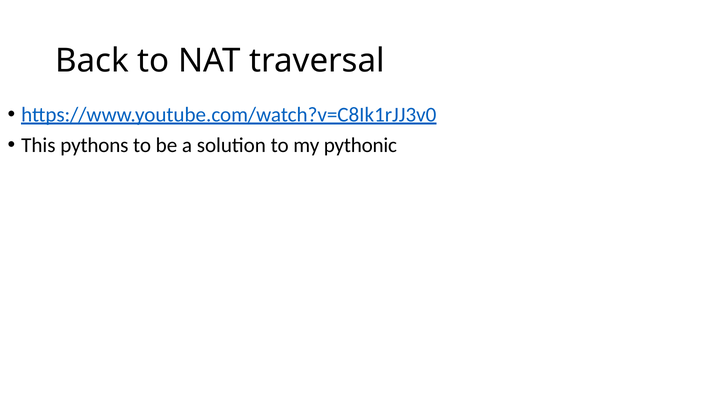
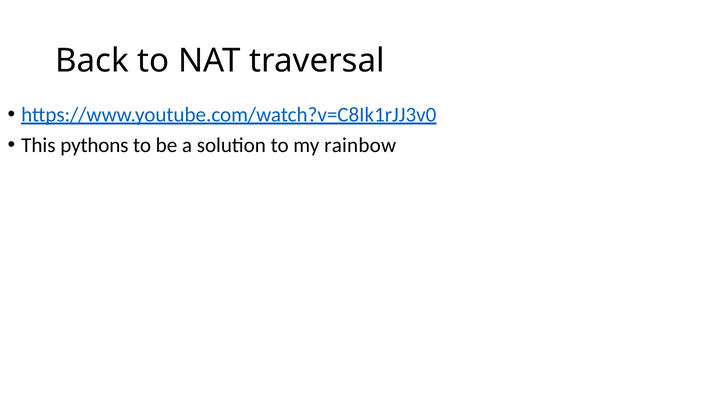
pythonic: pythonic -> rainbow
